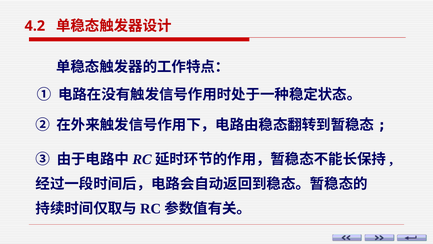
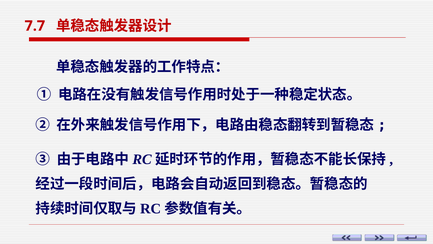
4.2: 4.2 -> 7.7
